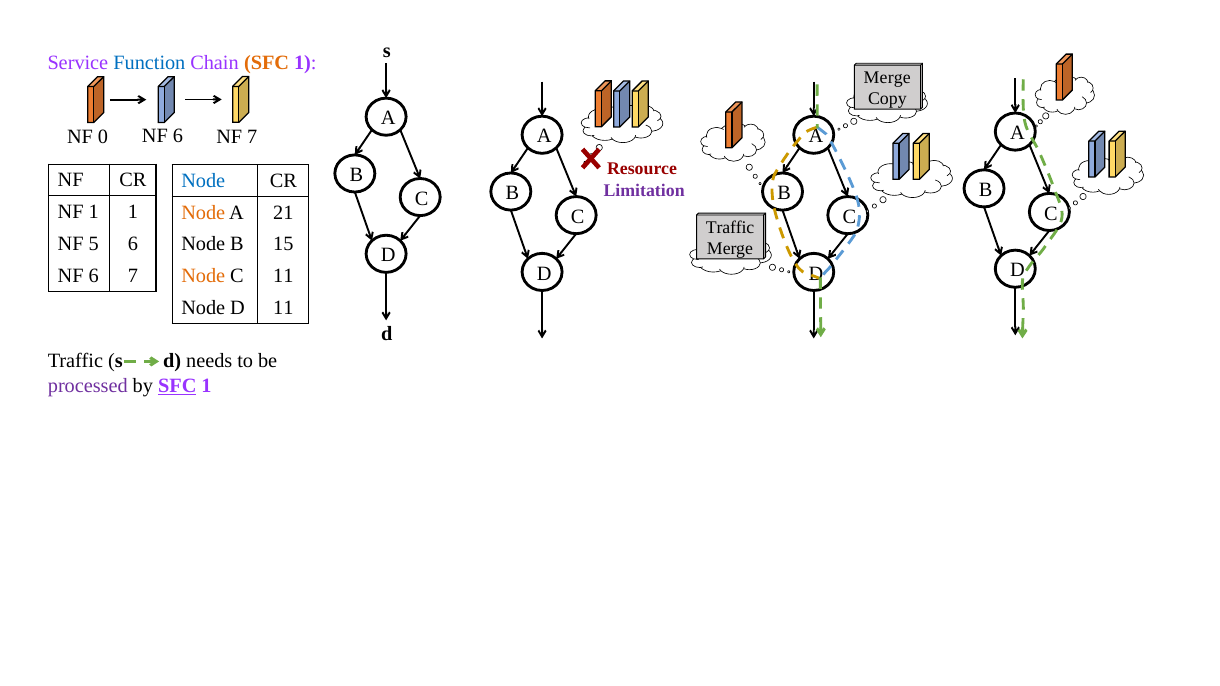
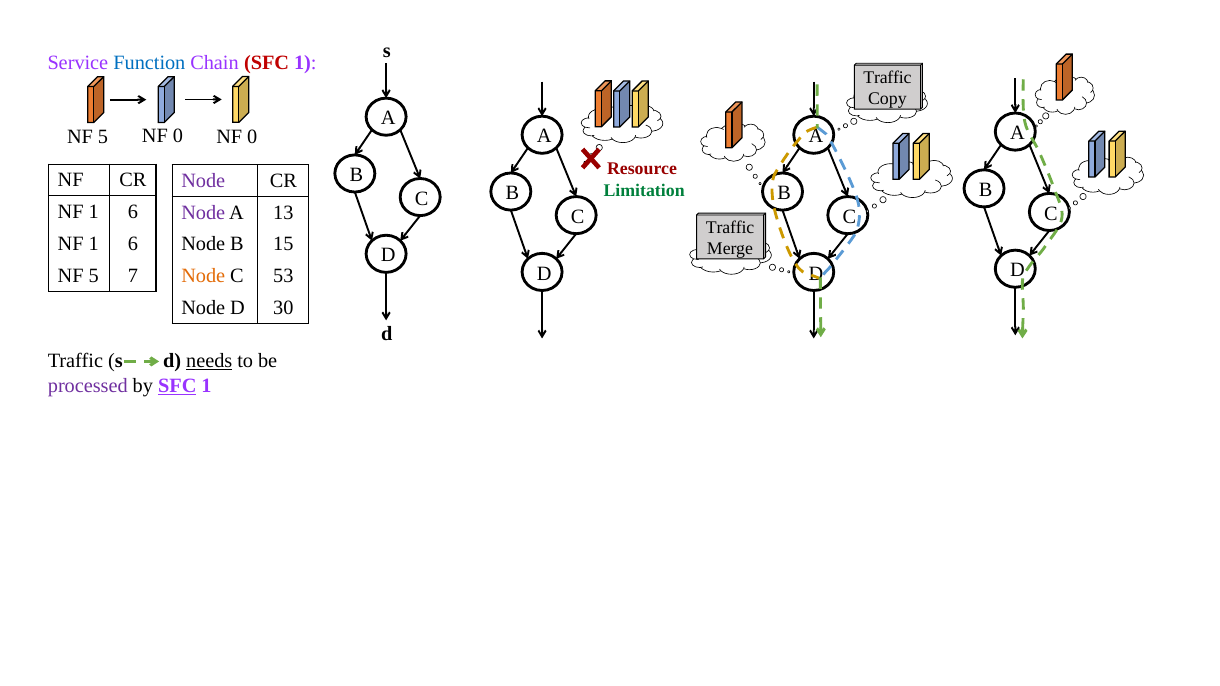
SFC at (267, 63) colour: orange -> red
Merge at (887, 78): Merge -> Traffic
0 at (103, 137): 0 -> 5
6 at (178, 136): 6 -> 0
7 at (252, 136): 7 -> 0
Node at (203, 181) colour: blue -> purple
Limitation colour: purple -> green
1 at (133, 212): 1 -> 6
Node at (203, 212) colour: orange -> purple
21: 21 -> 13
5 at (94, 244): 5 -> 1
6 at (94, 276): 6 -> 5
C 11: 11 -> 53
D 11: 11 -> 30
needs underline: none -> present
